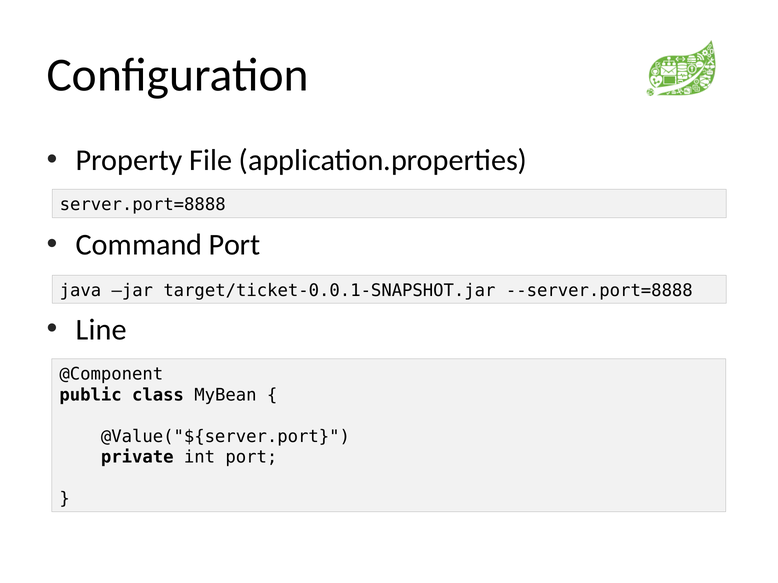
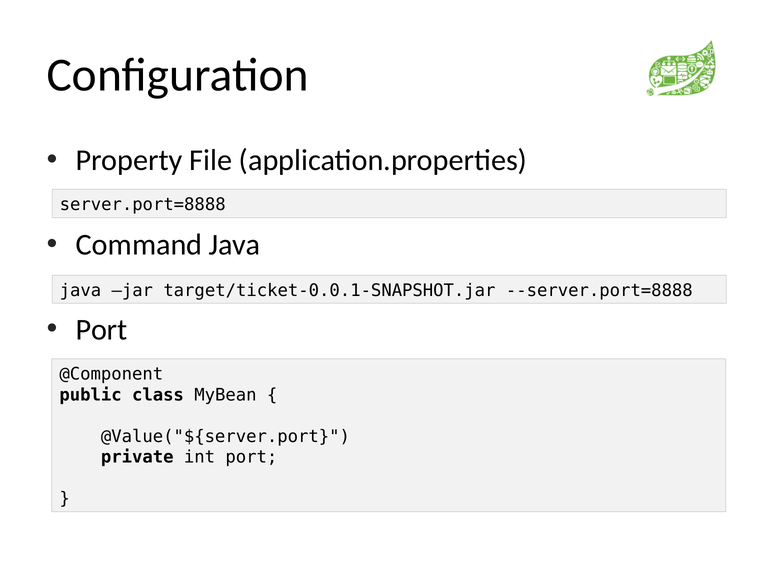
Command Port: Port -> Java
Line at (101, 330): Line -> Port
